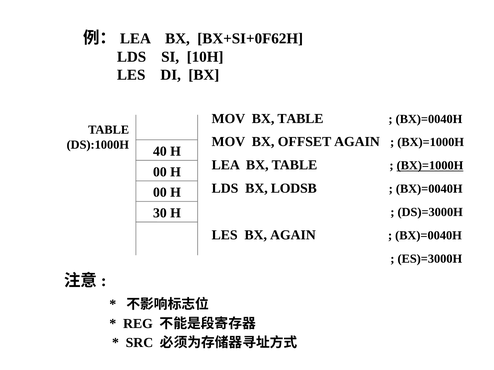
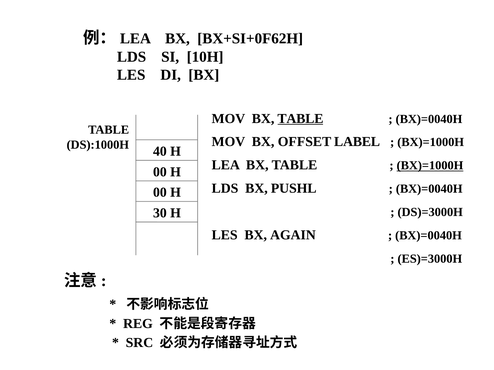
TABLE at (300, 119) underline: none -> present
OFFSET AGAIN: AGAIN -> LABEL
LODSB: LODSB -> PUSHL
